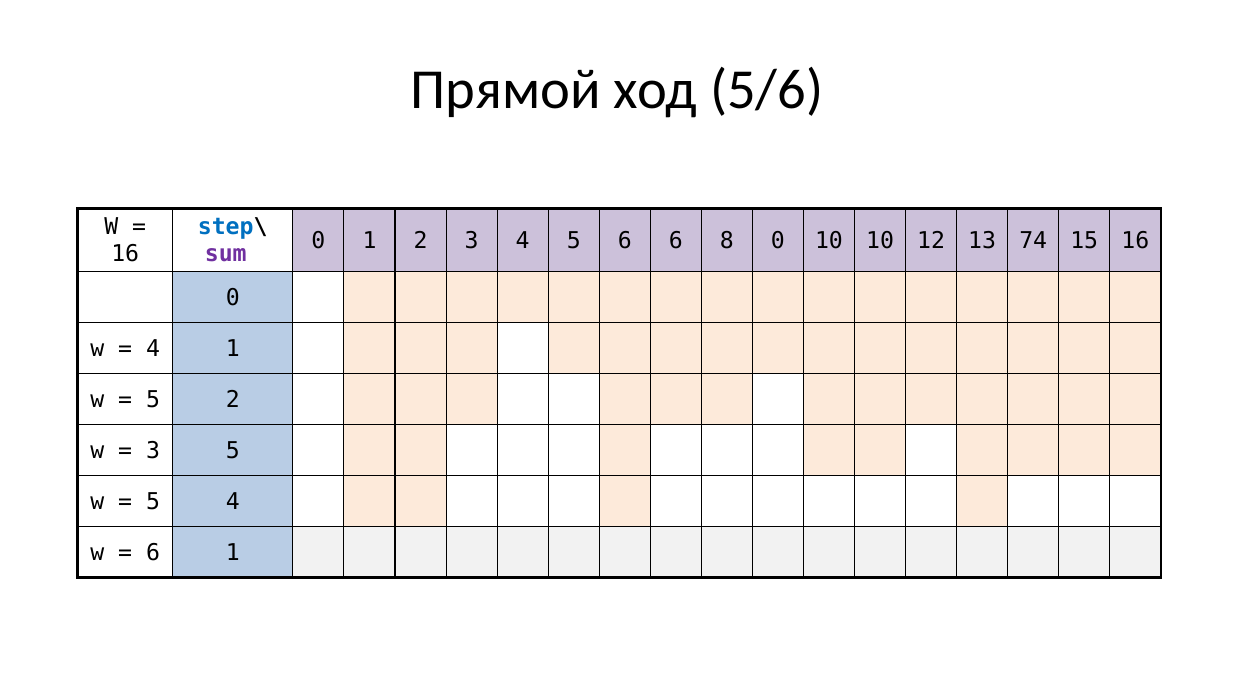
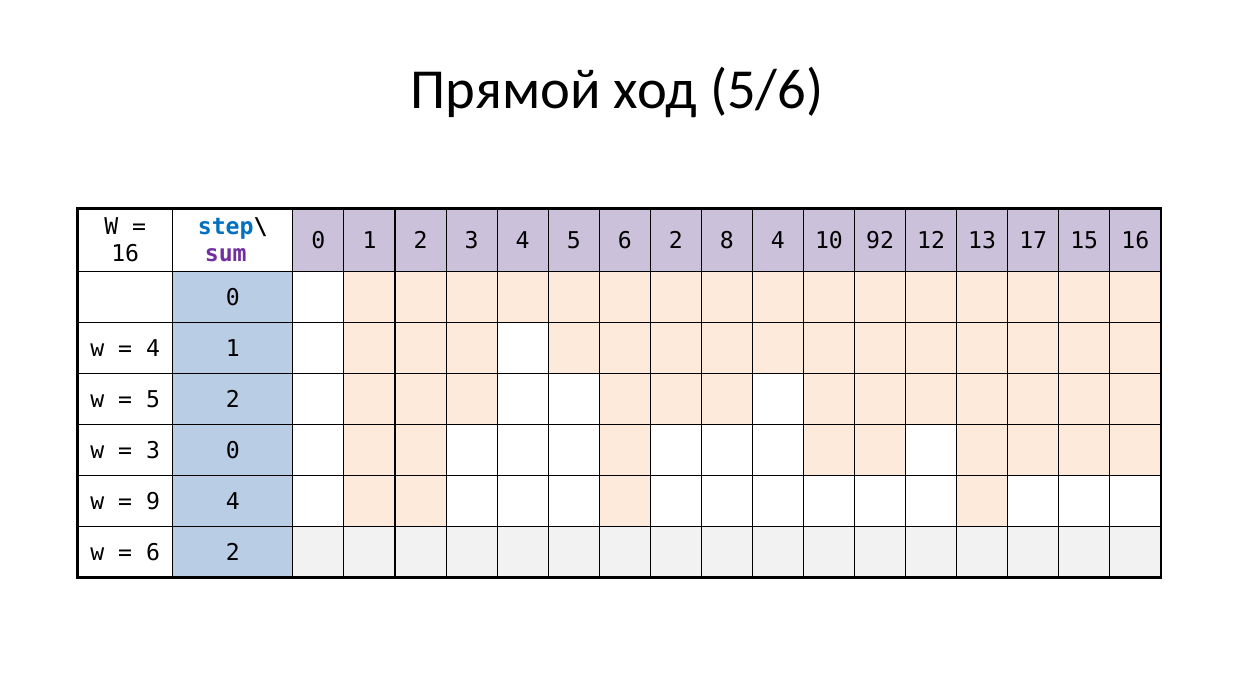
5 6 6: 6 -> 2
8 0: 0 -> 4
10 10: 10 -> 92
74: 74 -> 17
3 5: 5 -> 0
5 at (153, 502): 5 -> 9
1 at (233, 553): 1 -> 2
